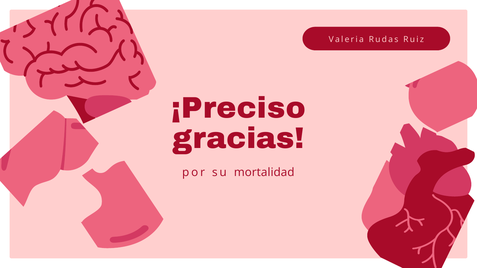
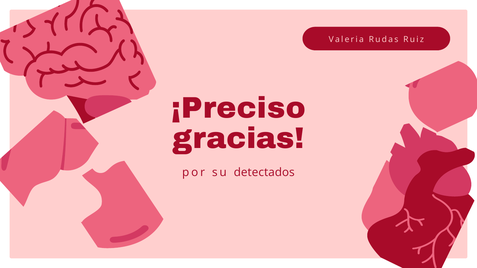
mortalidad: mortalidad -> detectados
